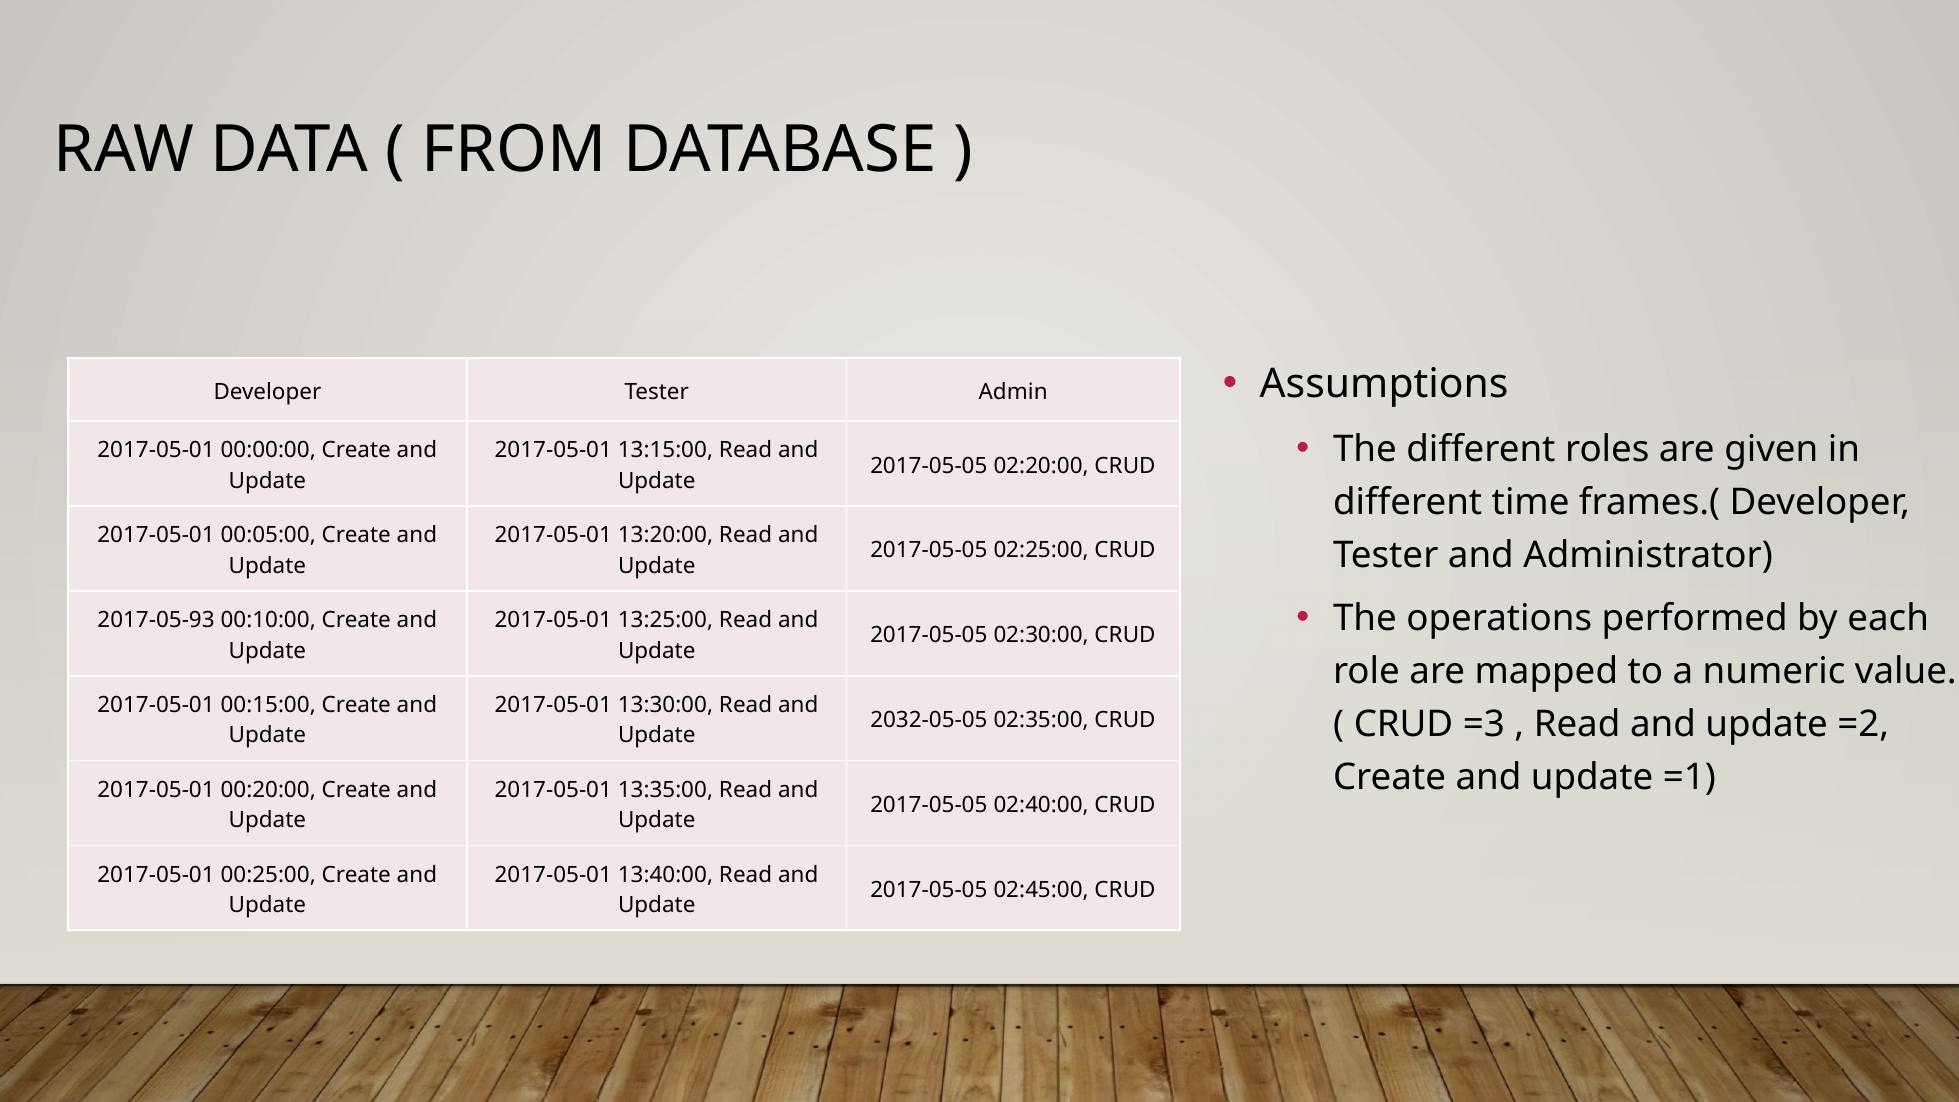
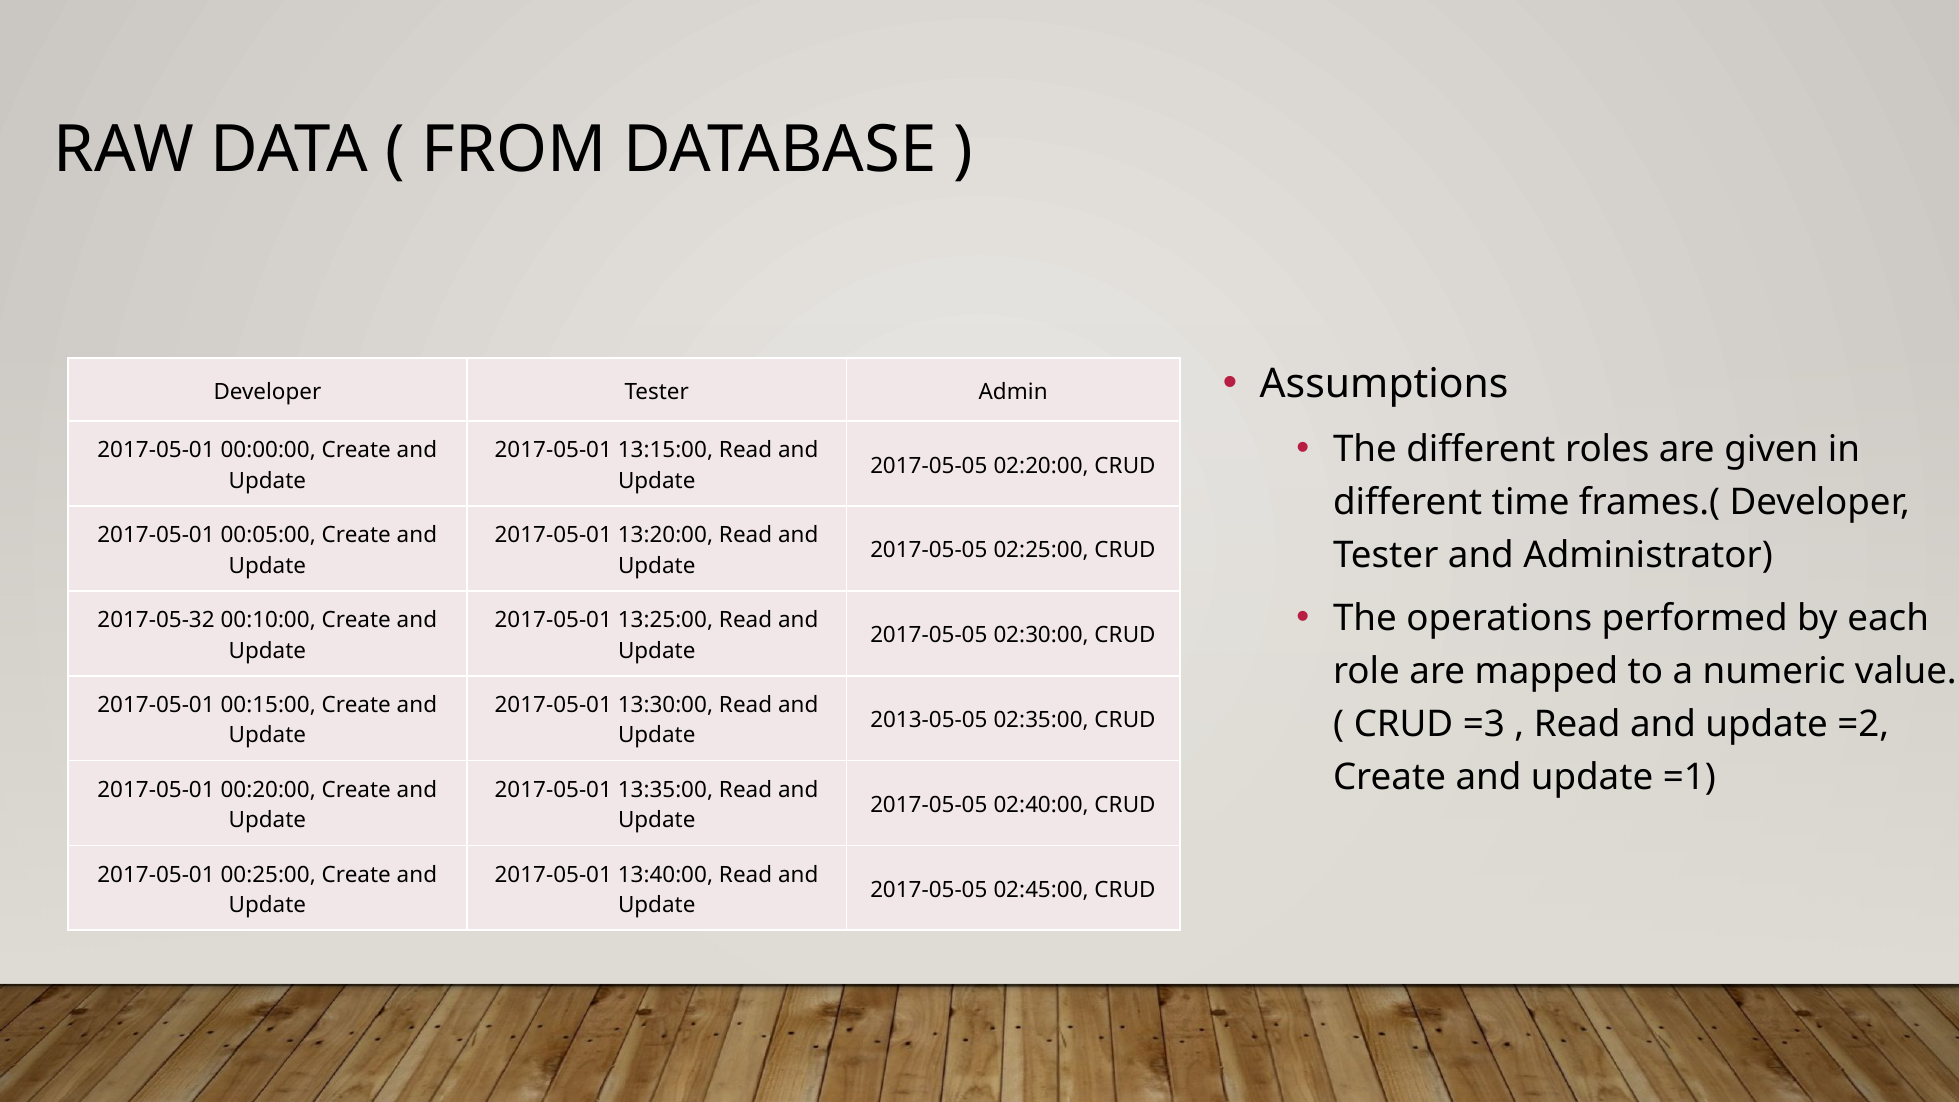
2017-05-93: 2017-05-93 -> 2017-05-32
2032-05-05: 2032-05-05 -> 2013-05-05
